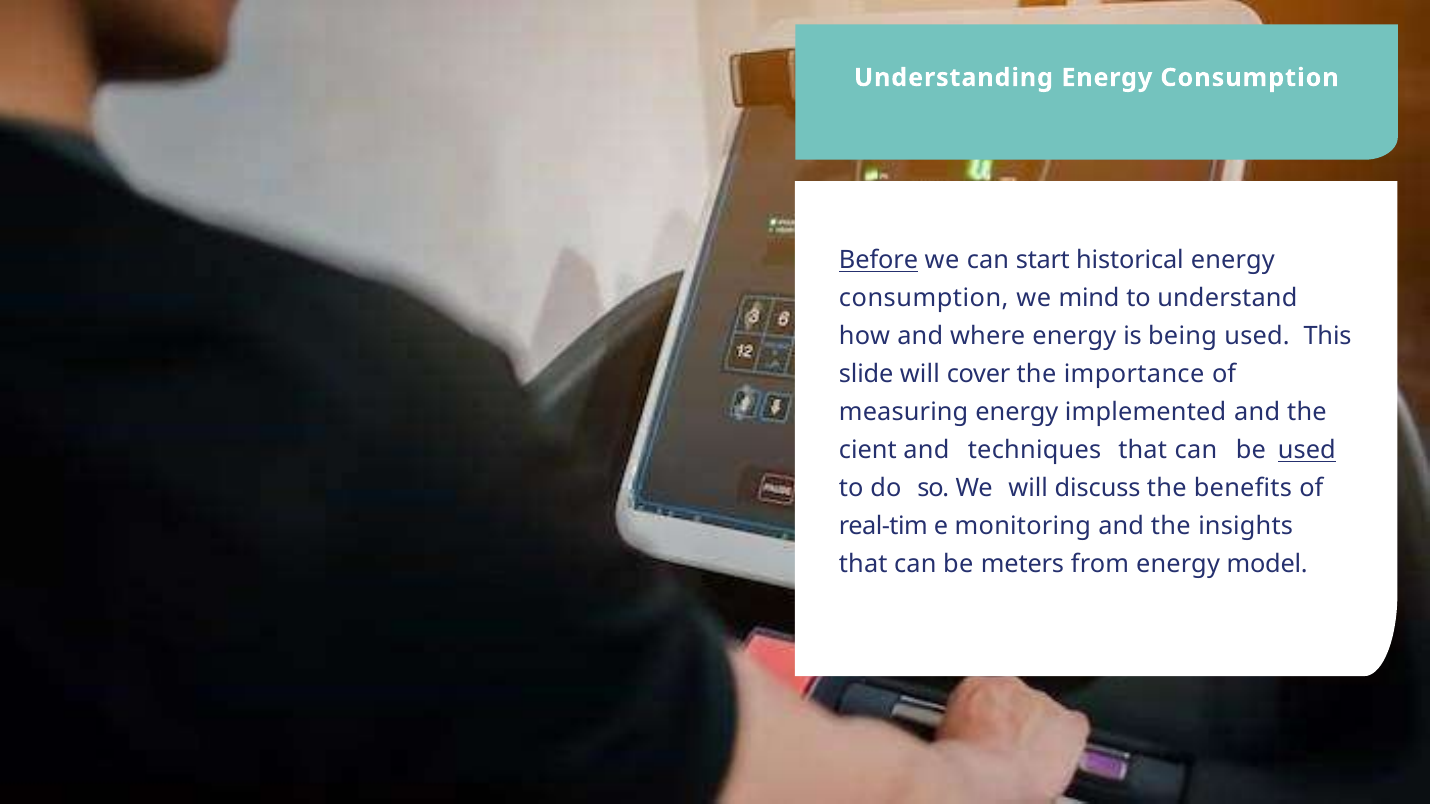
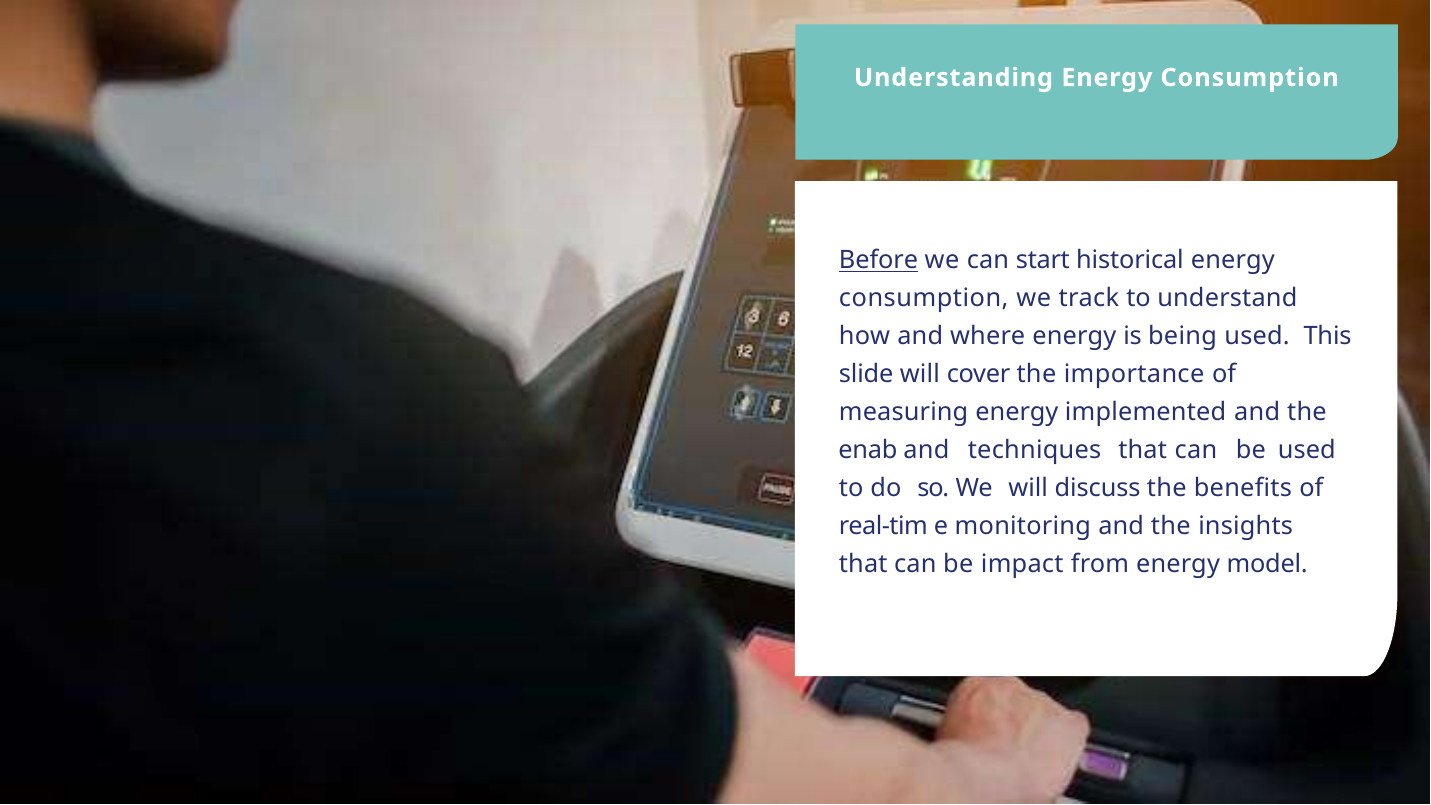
mind: mind -> track
cient: cient -> enab
used at (1307, 451) underline: present -> none
meters: meters -> impact
